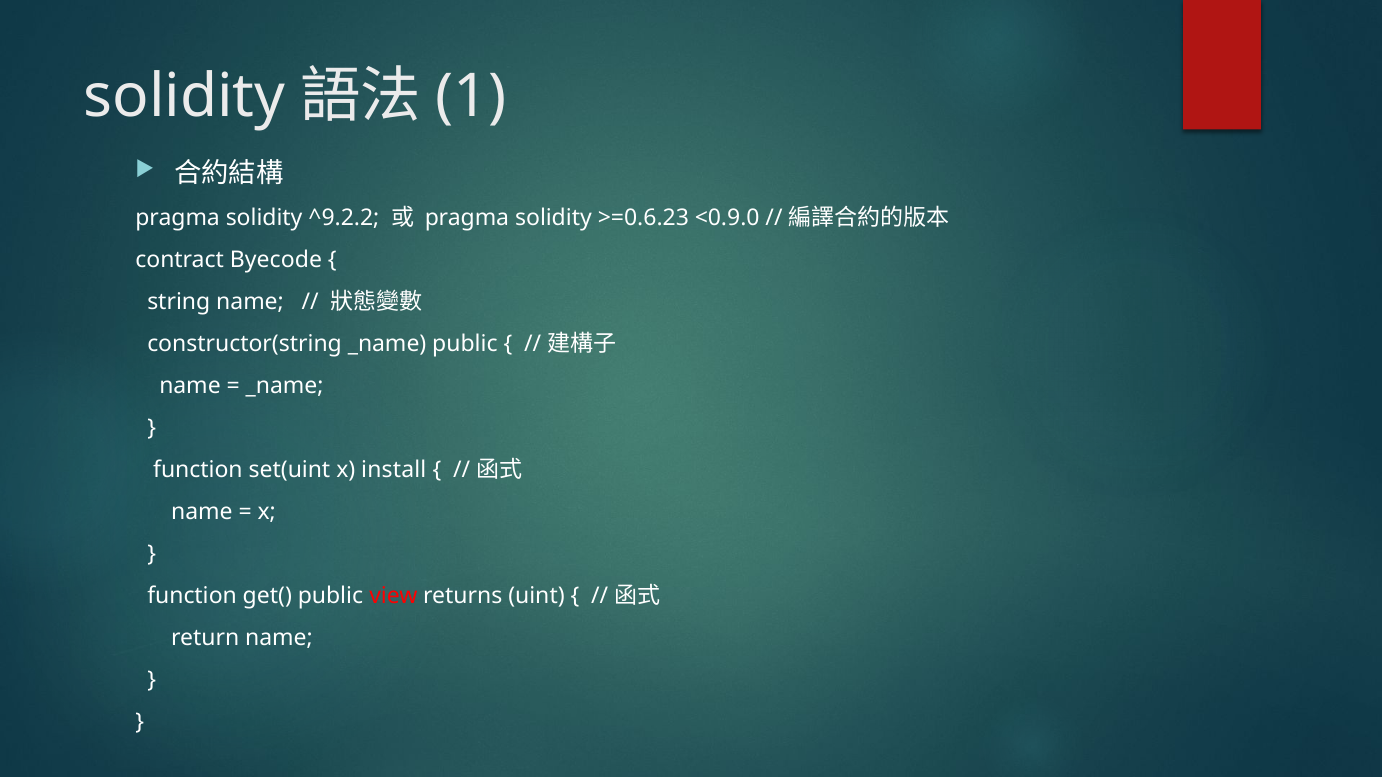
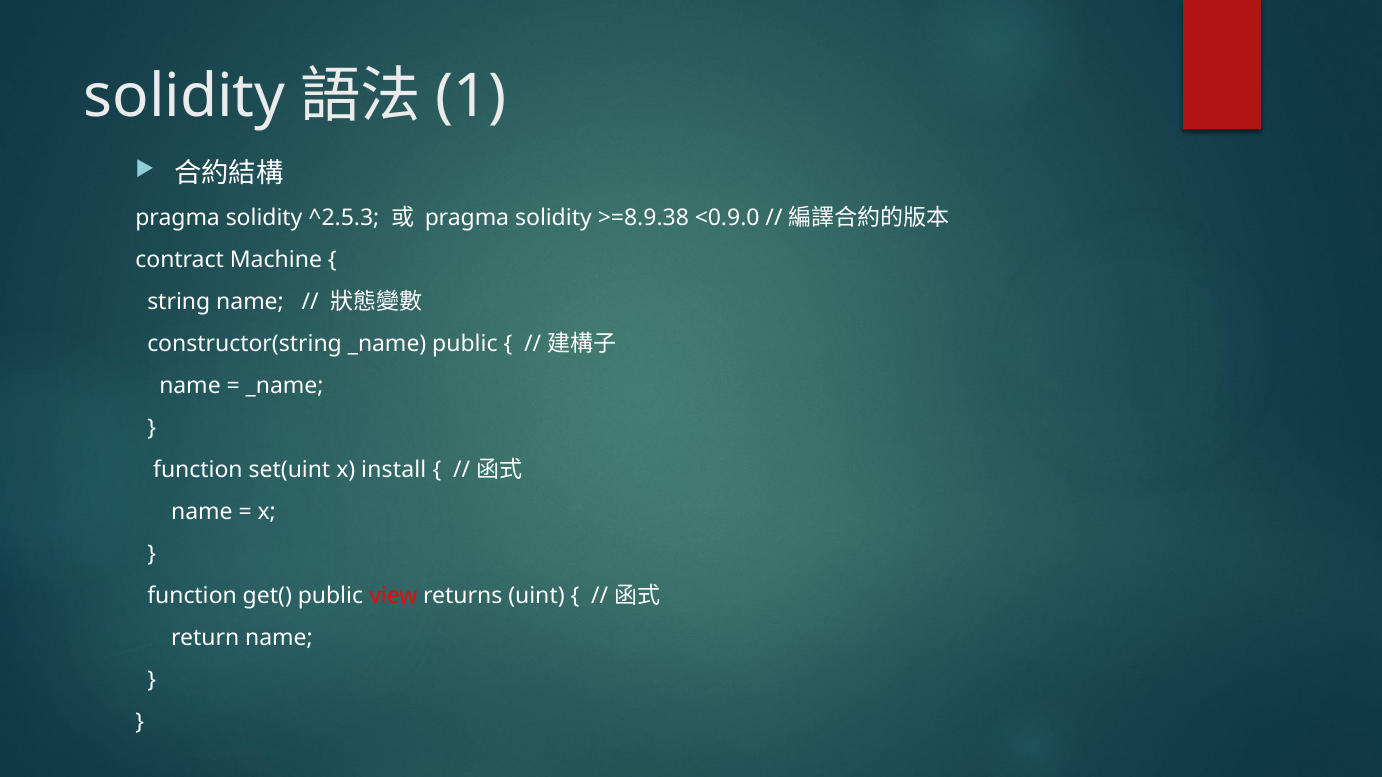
^9.2.2: ^9.2.2 -> ^2.5.3
>=0.6.23: >=0.6.23 -> >=8.9.38
Byecode: Byecode -> Machine
